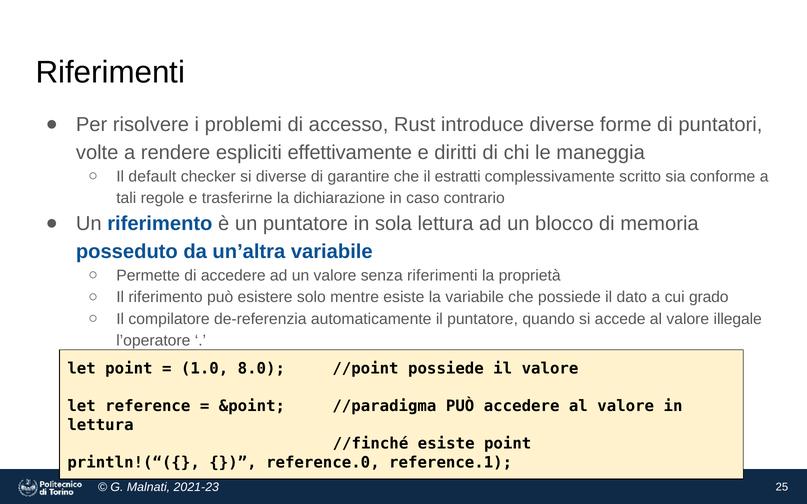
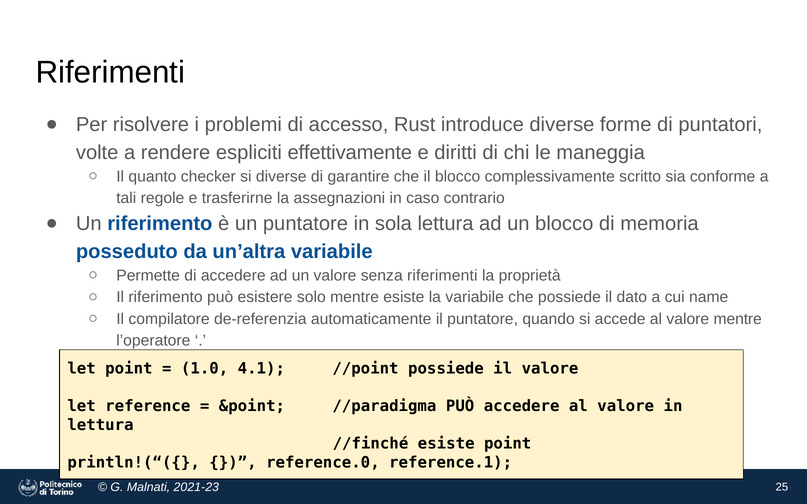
default: default -> quanto
il estratti: estratti -> blocco
dichiarazione: dichiarazione -> assegnazioni
grado: grado -> name
valore illegale: illegale -> mentre
8.0: 8.0 -> 4.1
